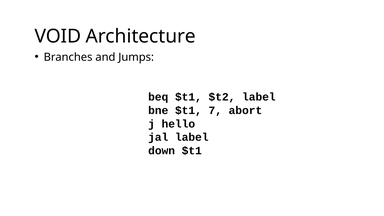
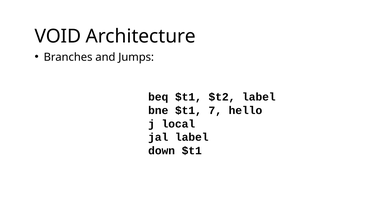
abort: abort -> hello
hello: hello -> local
